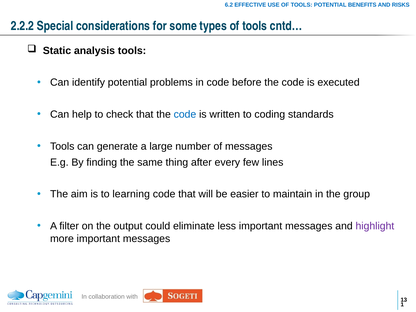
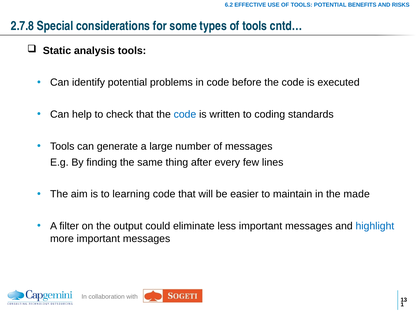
2.2.2: 2.2.2 -> 2.7.8
group: group -> made
highlight colour: purple -> blue
